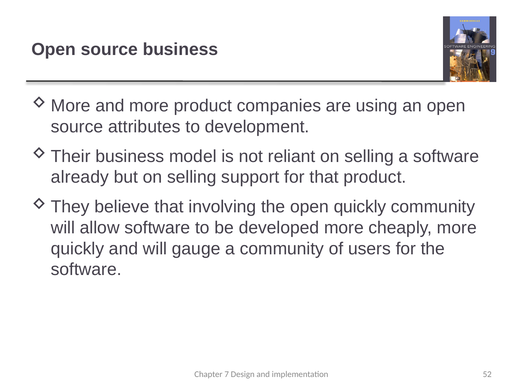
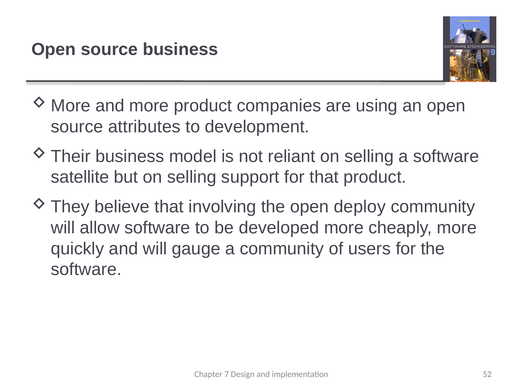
already: already -> satellite
open quickly: quickly -> deploy
